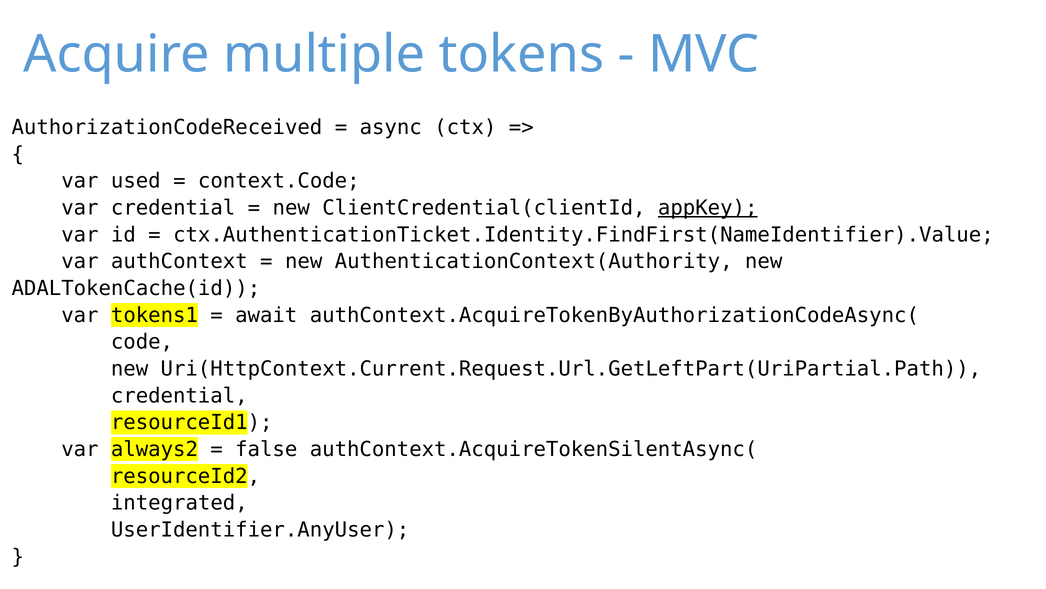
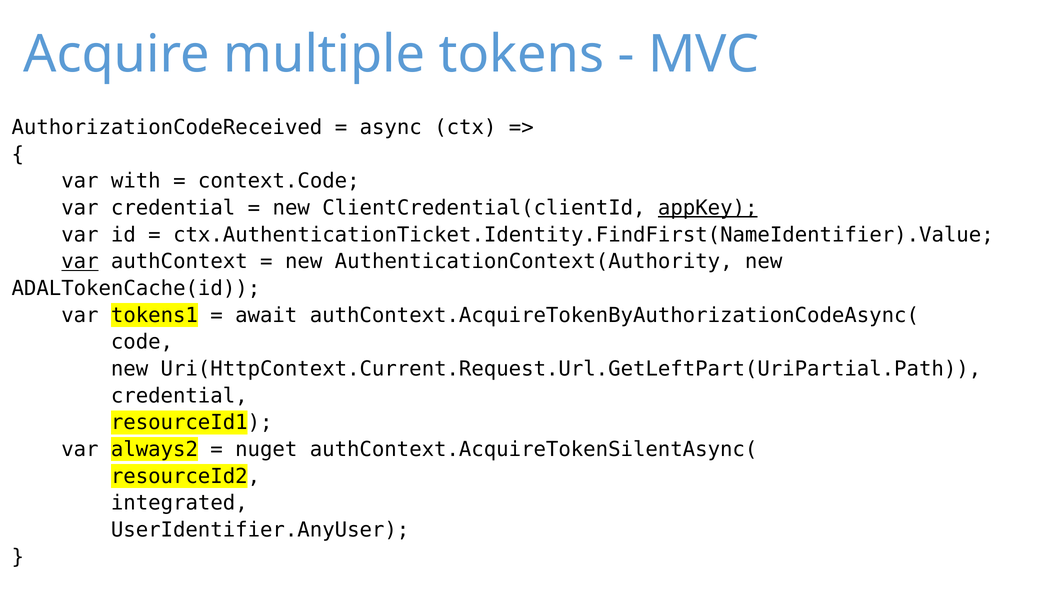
used: used -> with
var at (80, 261) underline: none -> present
false: false -> nuget
